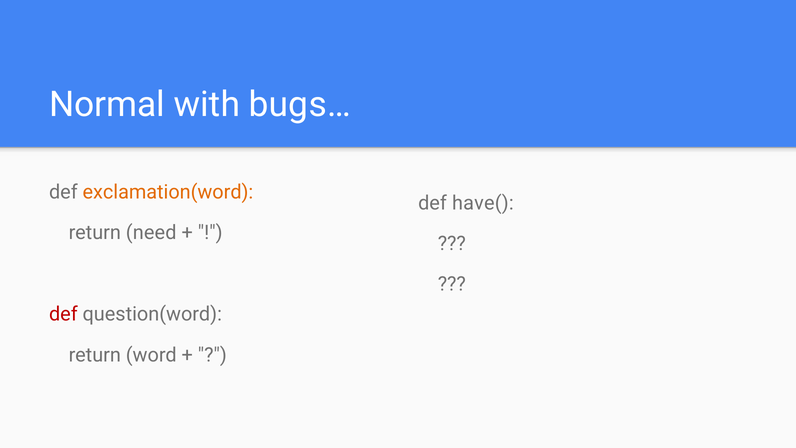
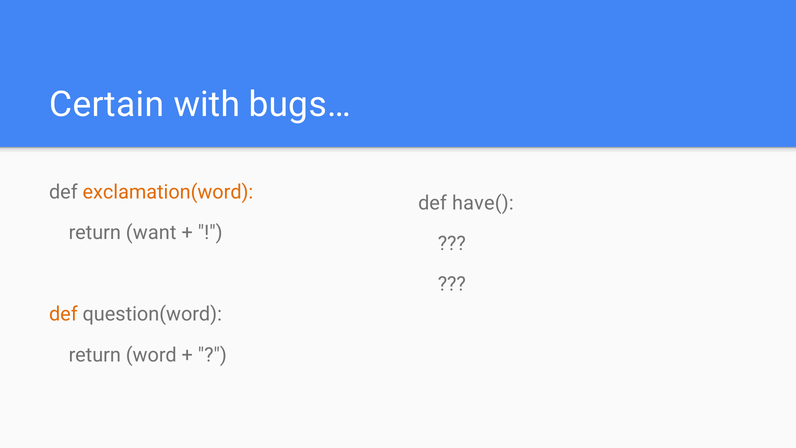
Normal: Normal -> Certain
need: need -> want
def at (63, 314) colour: red -> orange
